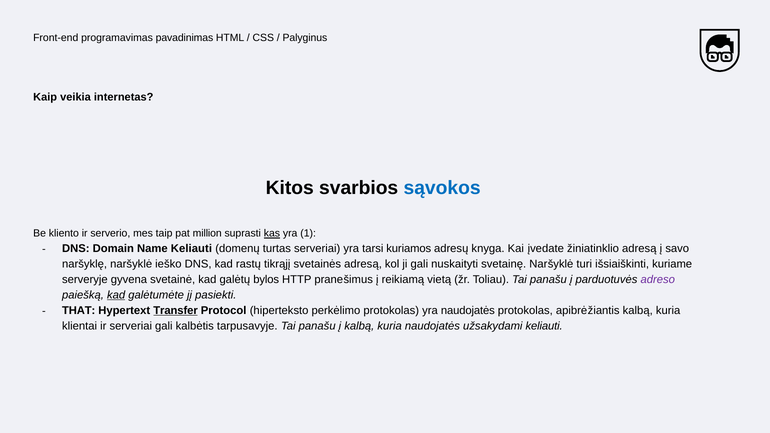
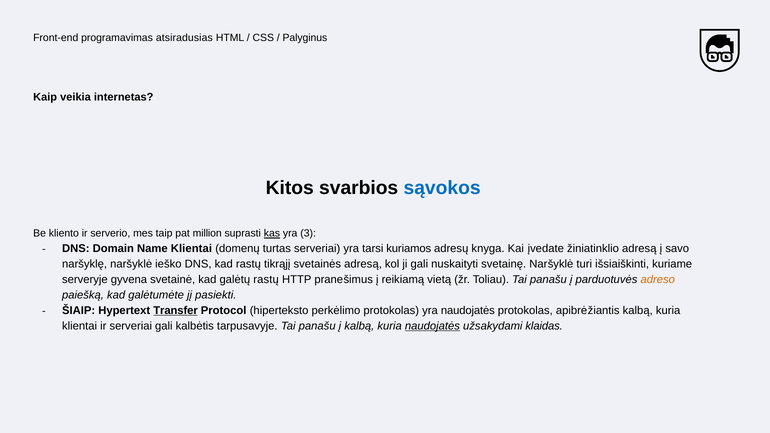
pavadinimas: pavadinimas -> atsiradusias
1: 1 -> 3
Name Keliauti: Keliauti -> Klientai
galėtų bylos: bylos -> rastų
adreso colour: purple -> orange
kad at (116, 295) underline: present -> none
THAT: THAT -> ŠIAIP
naudojatės at (432, 326) underline: none -> present
užsakydami keliauti: keliauti -> klaidas
